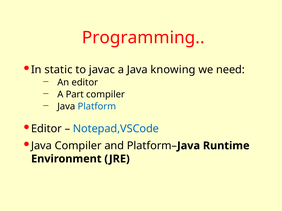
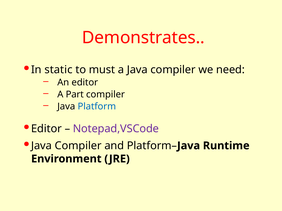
Programming: Programming -> Demonstrates
javac: javac -> must
a Java knowing: knowing -> compiler
Notepad,VSCode colour: blue -> purple
